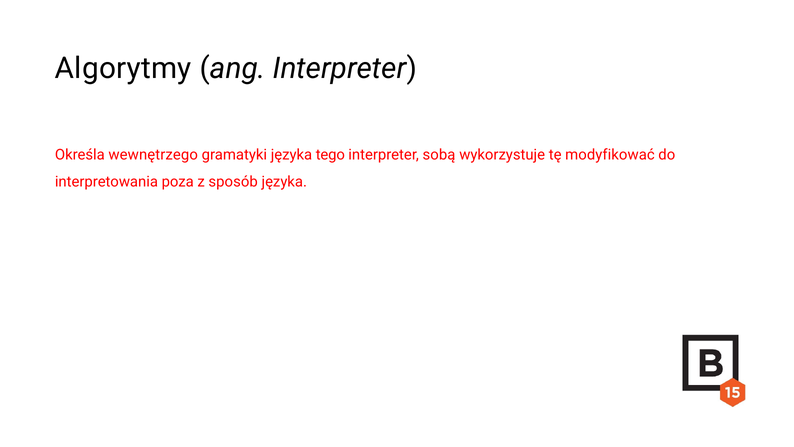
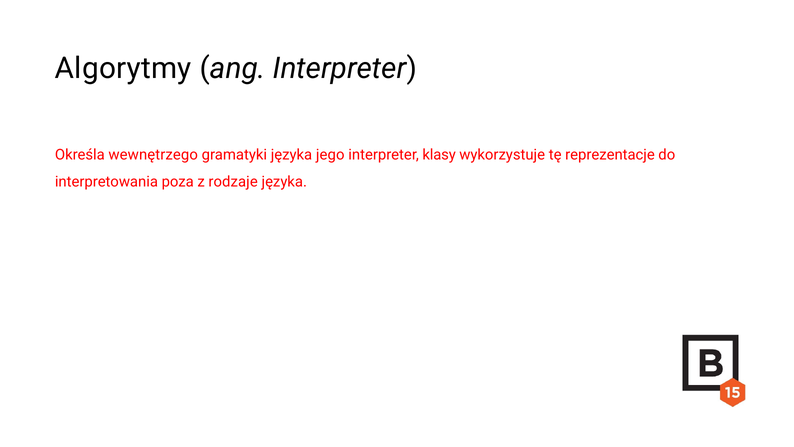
tego: tego -> jego
sobą: sobą -> klasy
modyfikować: modyfikować -> reprezentacje
sposób: sposób -> rodzaje
